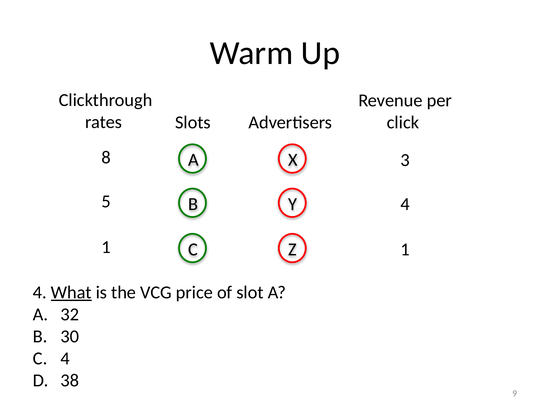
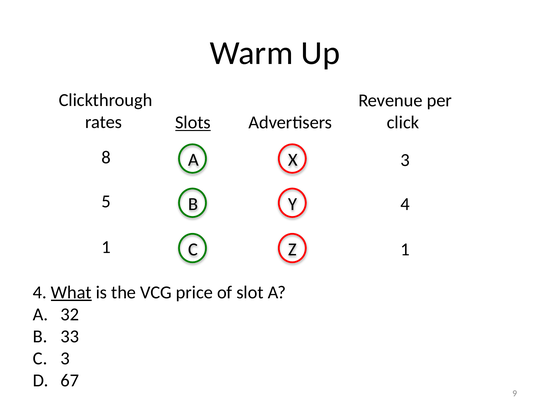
Slots underline: none -> present
30: 30 -> 33
C 4: 4 -> 3
38: 38 -> 67
